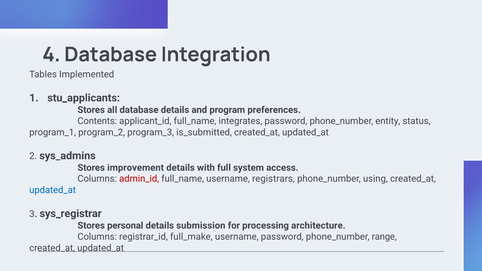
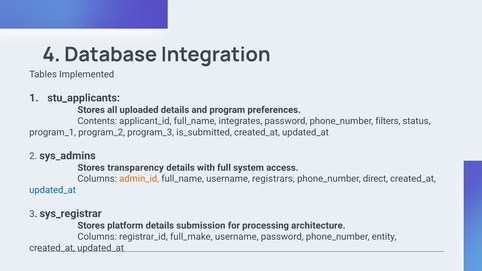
all database: database -> uploaded
entity: entity -> filters
improvement: improvement -> transparency
admin_id colour: red -> orange
using: using -> direct
personal: personal -> platform
range: range -> entity
